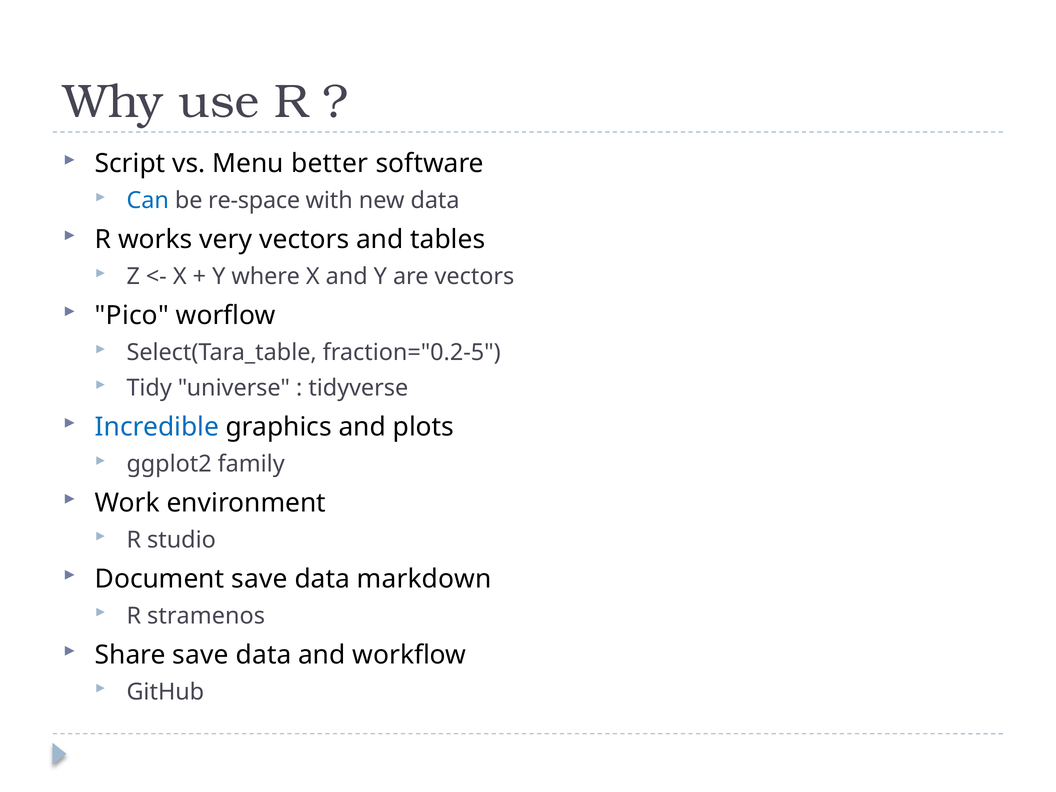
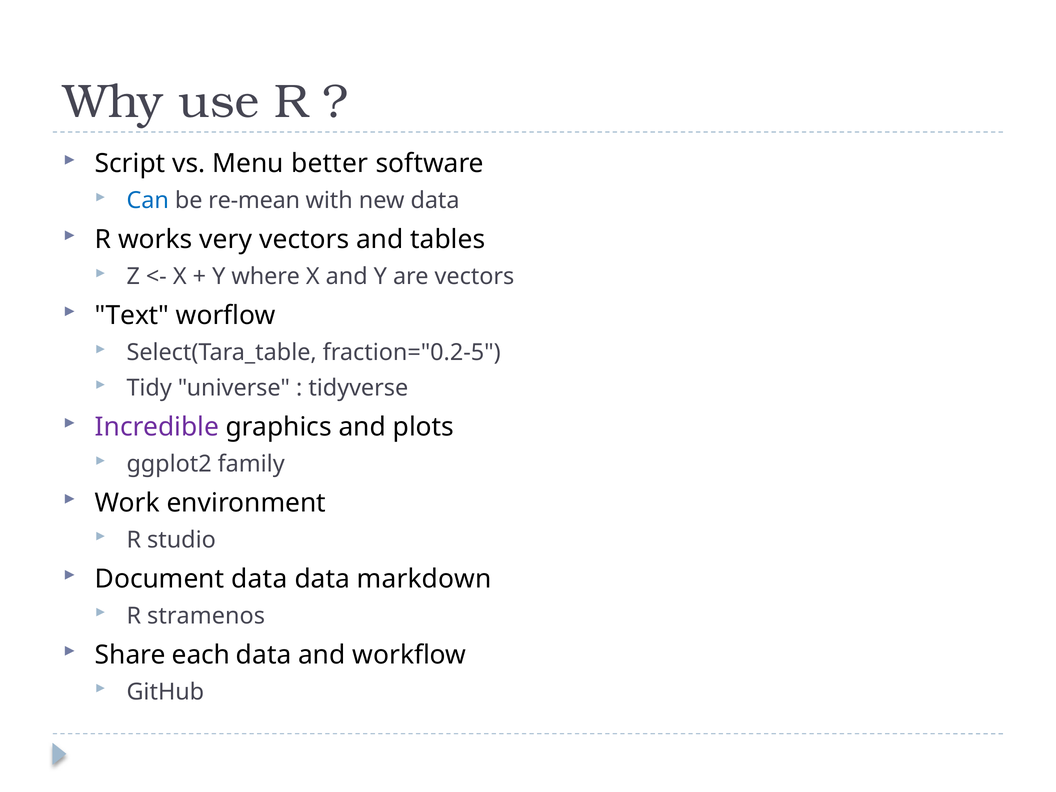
re-space: re-space -> re-mean
Pico: Pico -> Text
Incredible colour: blue -> purple
Document save: save -> data
Share save: save -> each
